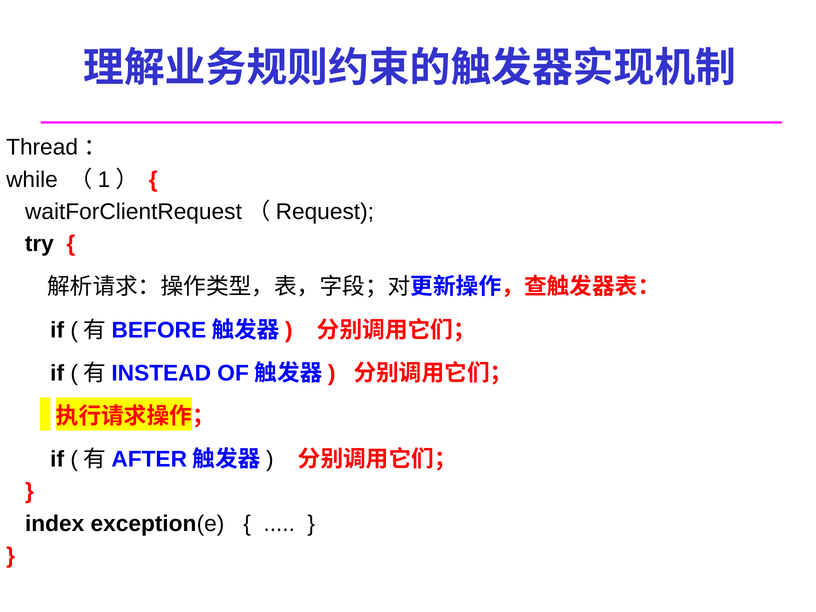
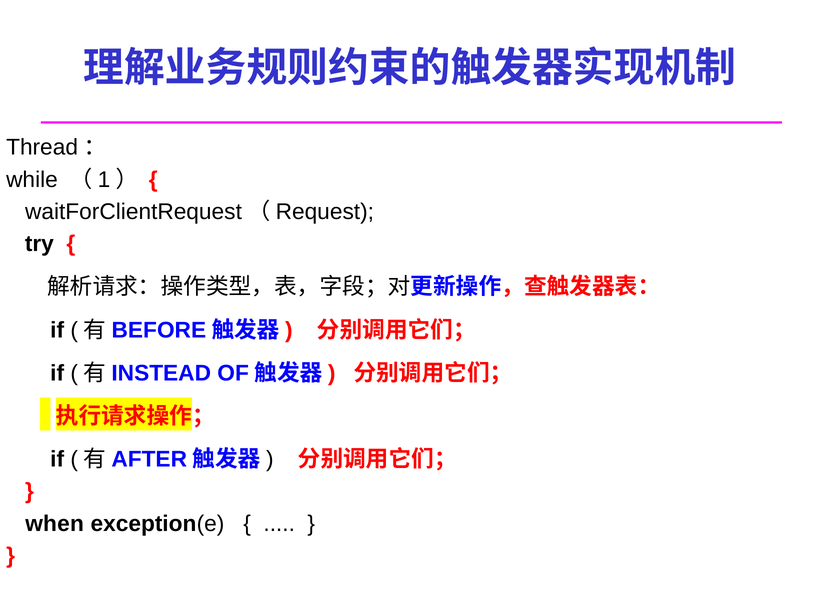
index: index -> when
